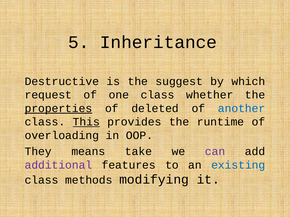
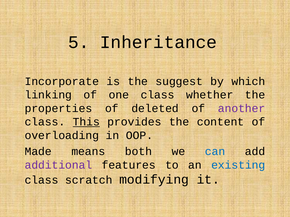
Destructive: Destructive -> Incorporate
request: request -> linking
properties underline: present -> none
another colour: blue -> purple
runtime: runtime -> content
They: They -> Made
take: take -> both
can colour: purple -> blue
methods: methods -> scratch
